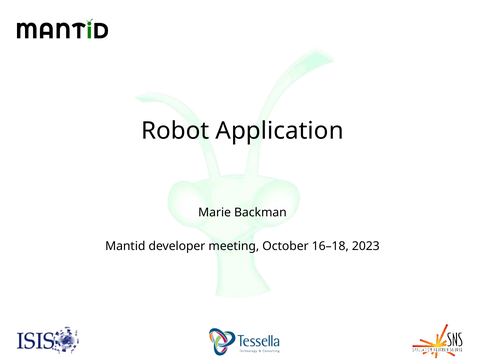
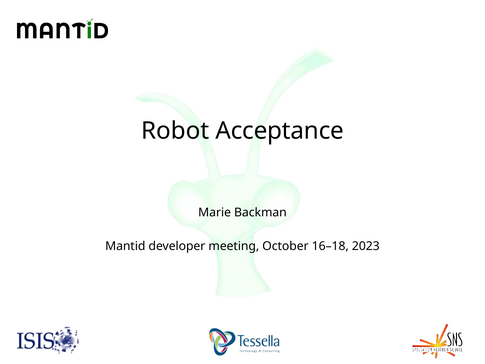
Application: Application -> Acceptance
